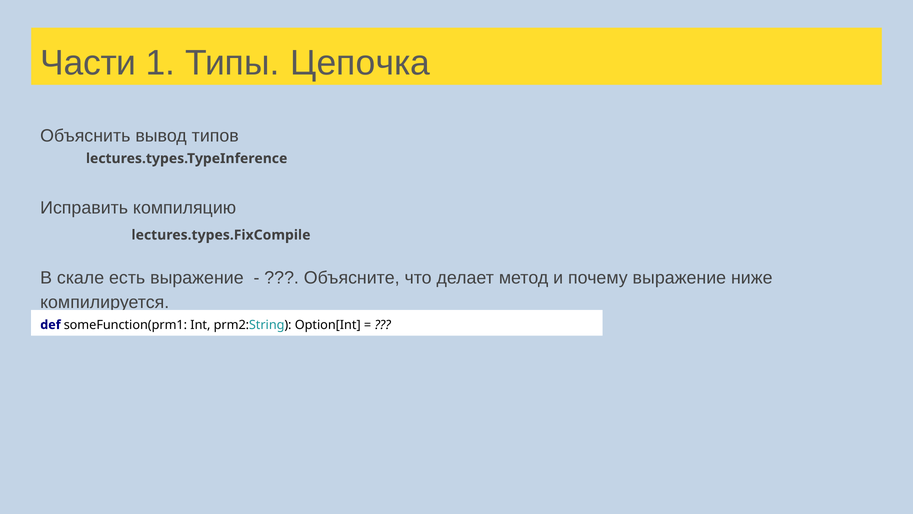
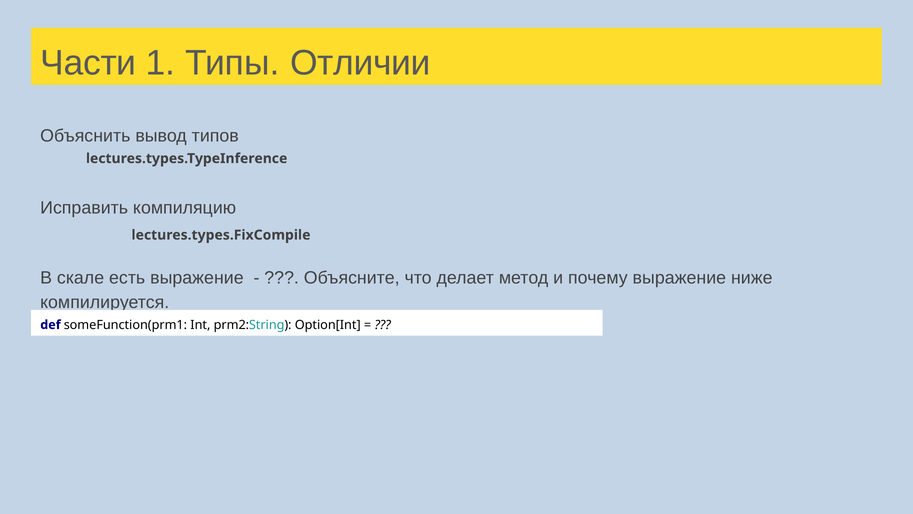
Цепочка: Цепочка -> Отличии
